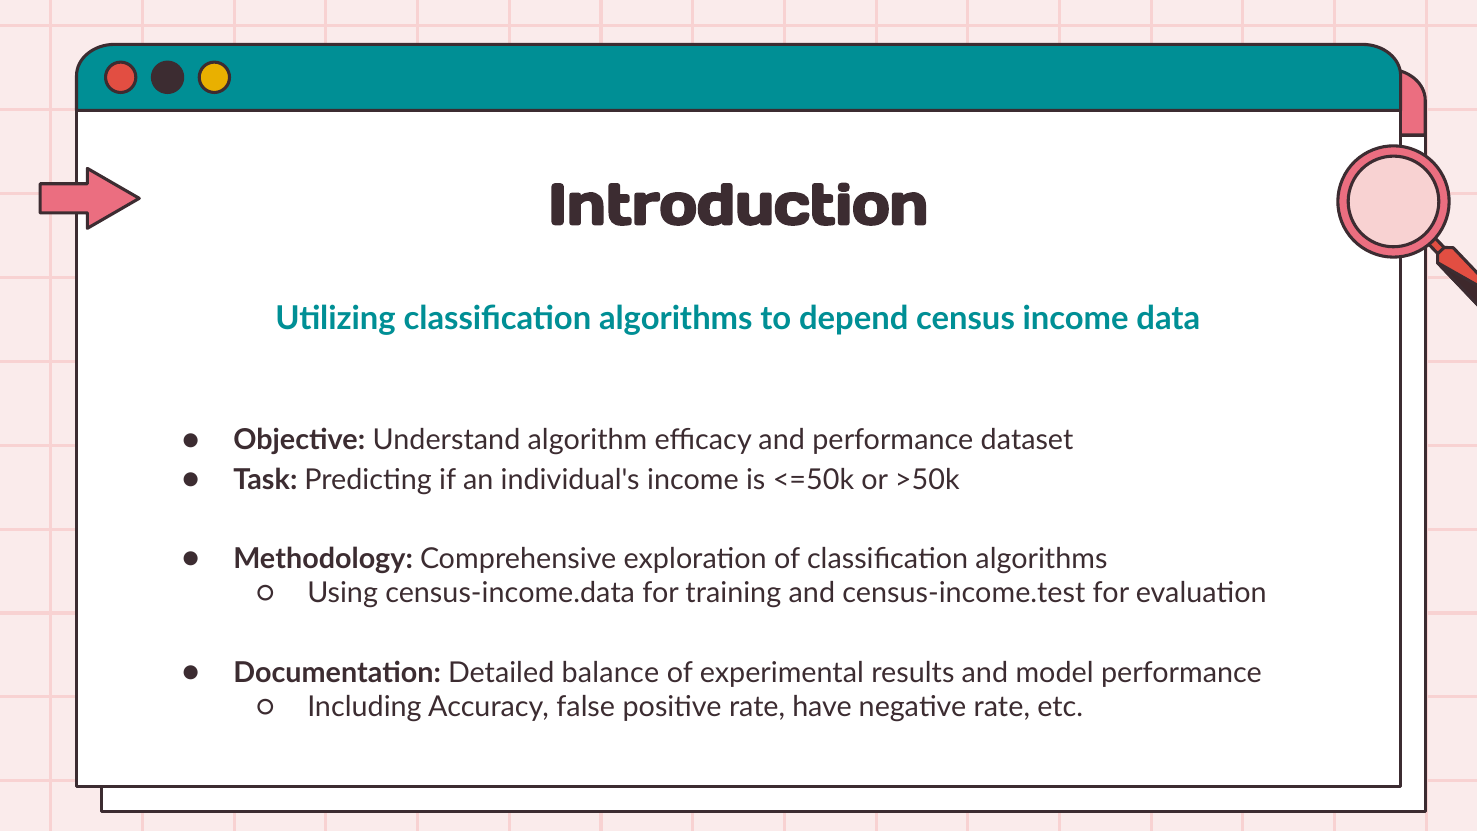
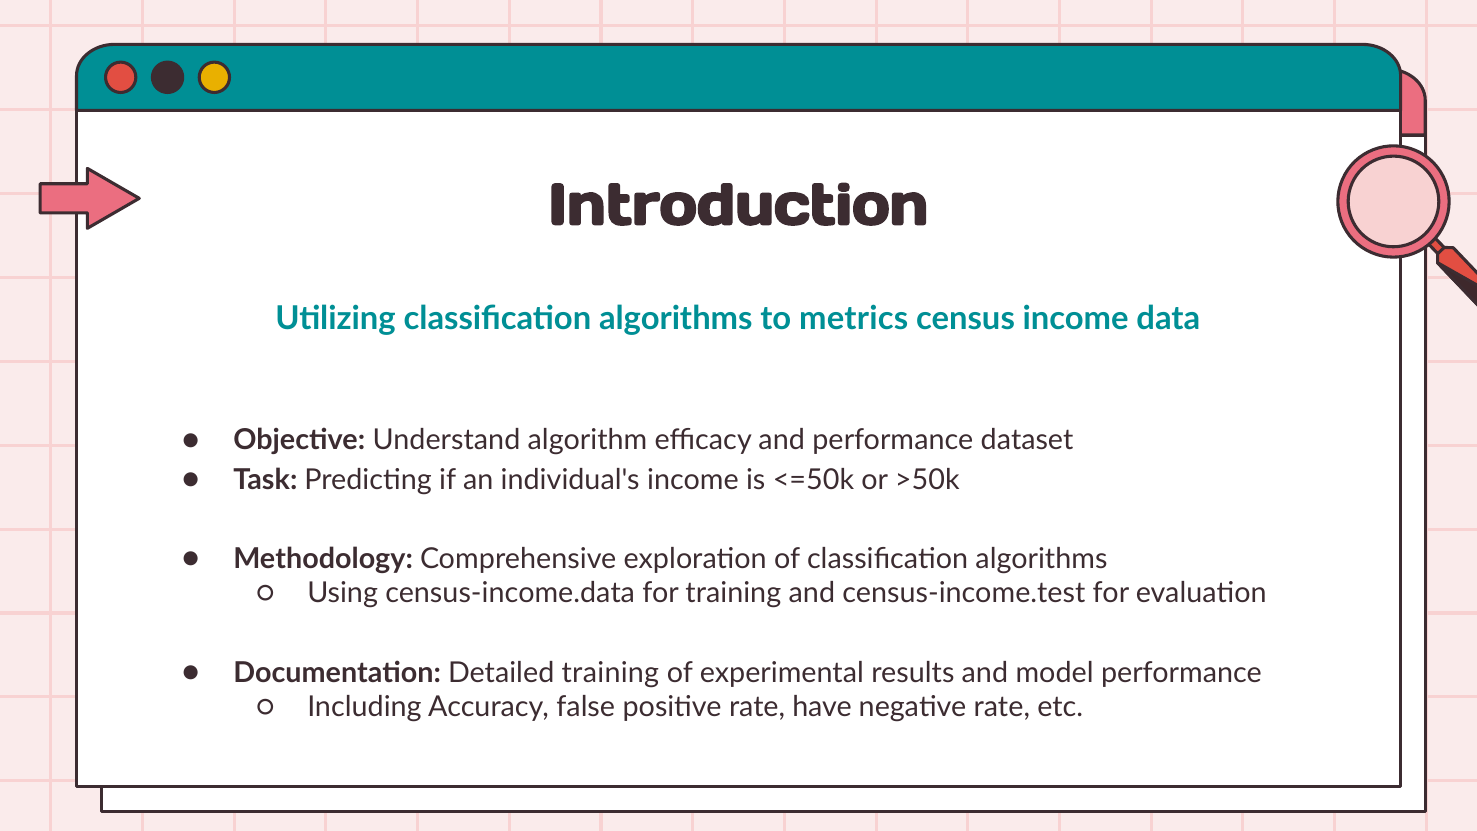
depend: depend -> metrics
Detailed balance: balance -> training
